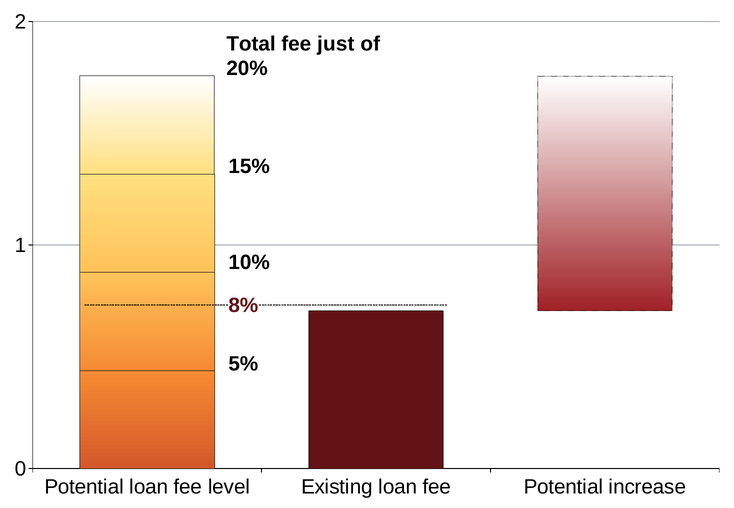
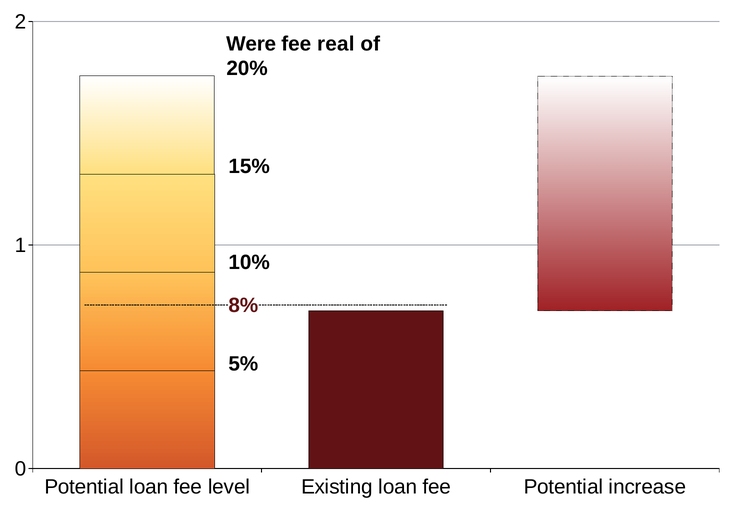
Total: Total -> Were
just: just -> real
